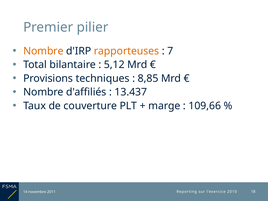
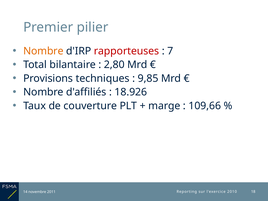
rapporteuses colour: orange -> red
5,12: 5,12 -> 2,80
8,85: 8,85 -> 9,85
13.437: 13.437 -> 18.926
